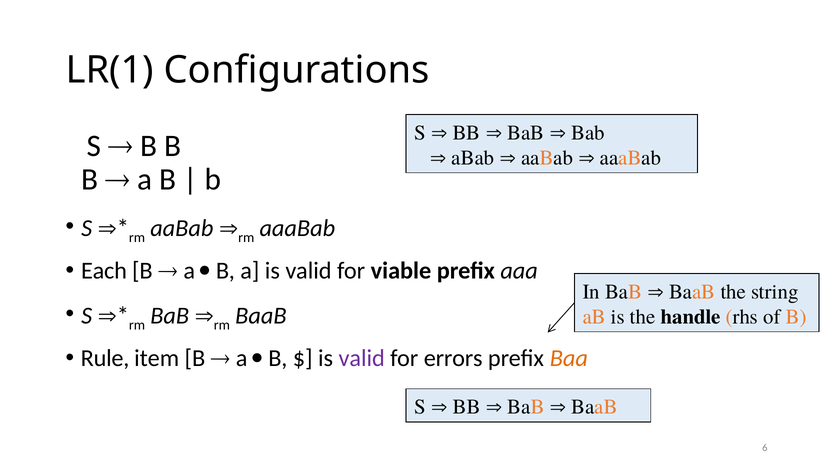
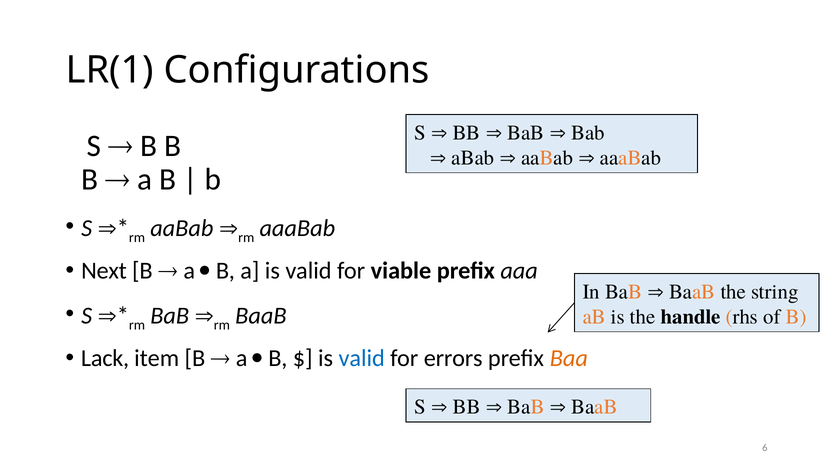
Each: Each -> Next
Rule: Rule -> Lack
valid at (362, 358) colour: purple -> blue
